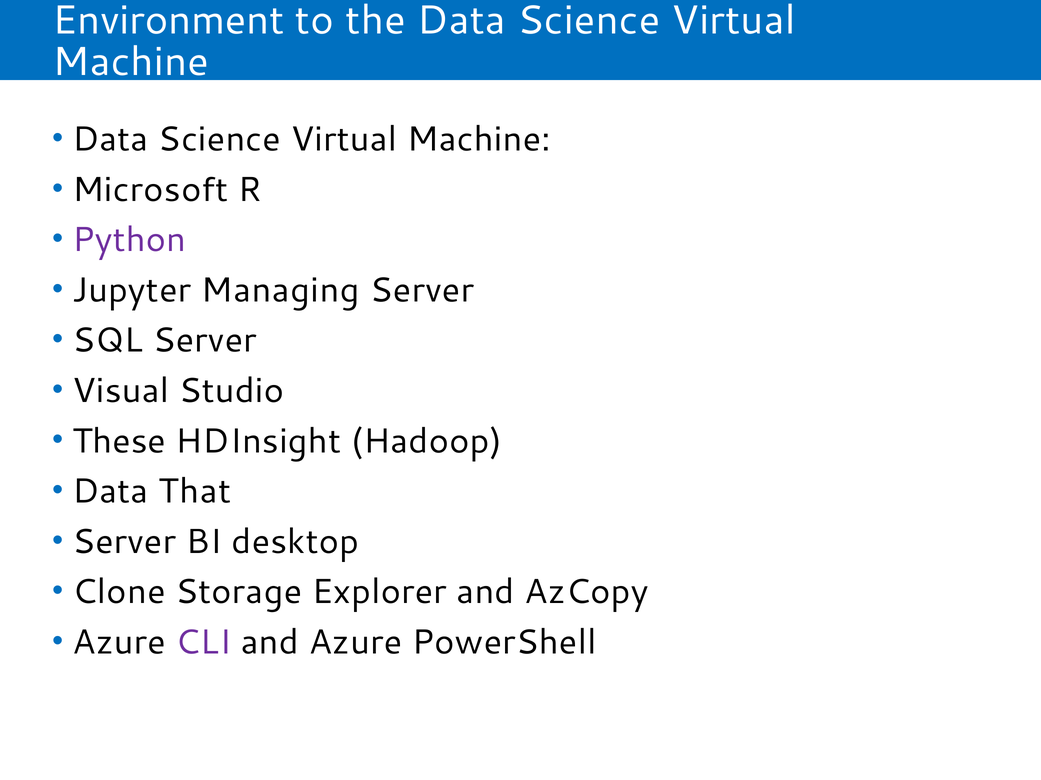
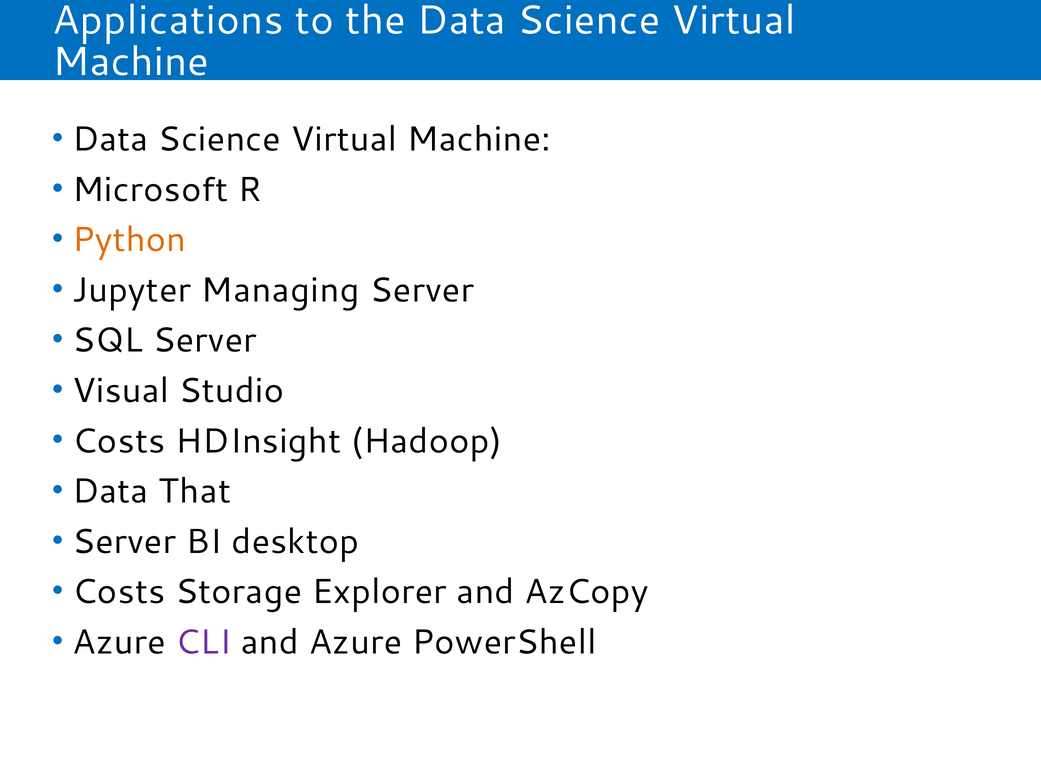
Environment: Environment -> Applications
Python colour: purple -> orange
These at (119, 442): These -> Costs
Clone at (119, 592): Clone -> Costs
